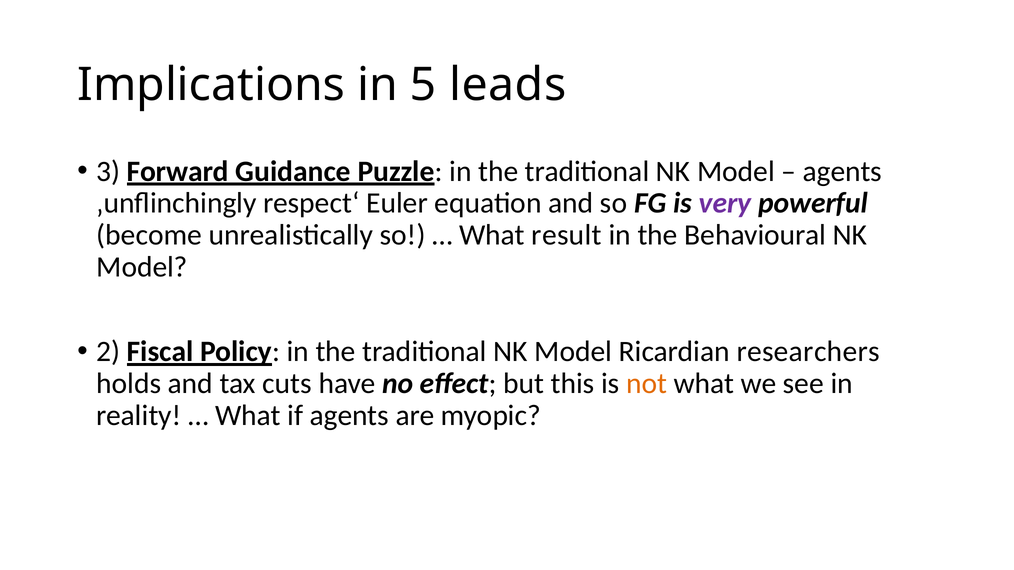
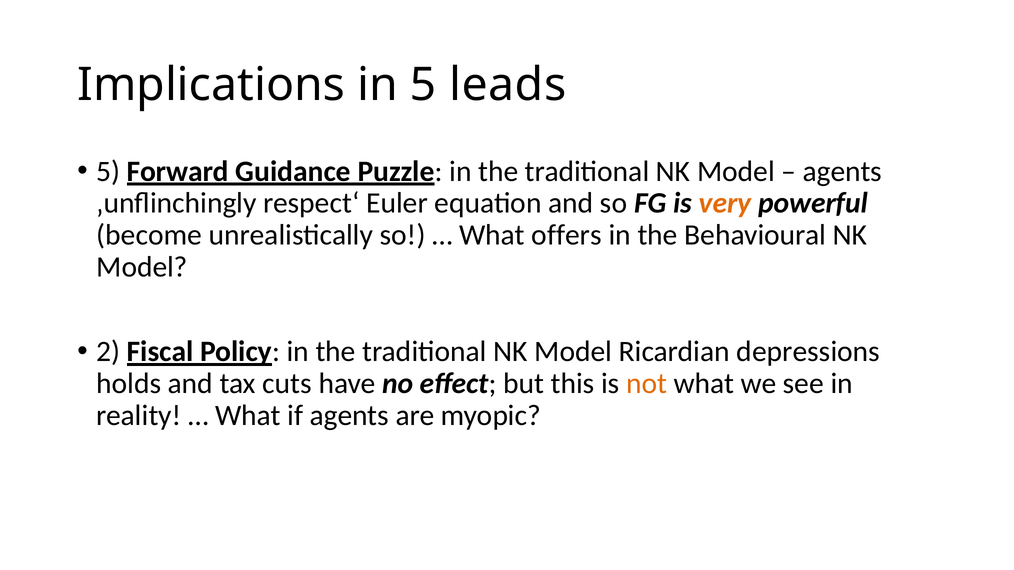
3 at (108, 171): 3 -> 5
very colour: purple -> orange
result: result -> offers
researchers: researchers -> depressions
